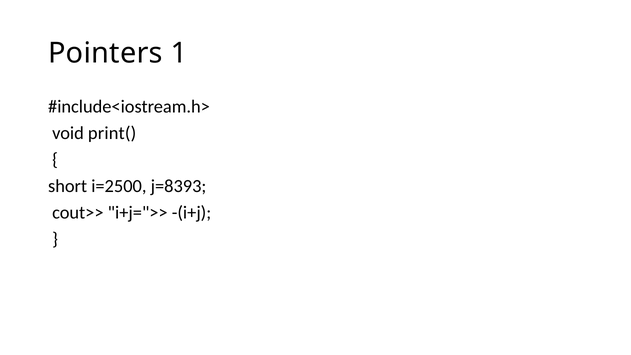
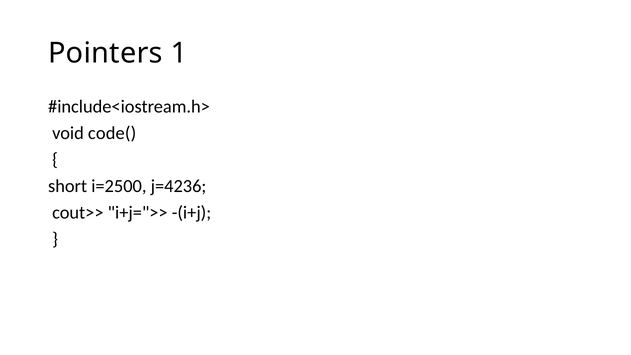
print(: print( -> code(
j=8393: j=8393 -> j=4236
